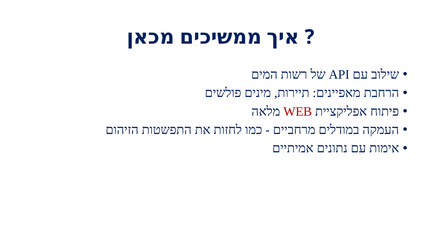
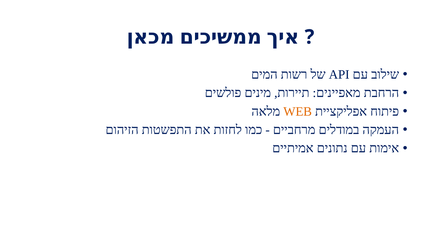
WEB colour: red -> orange
